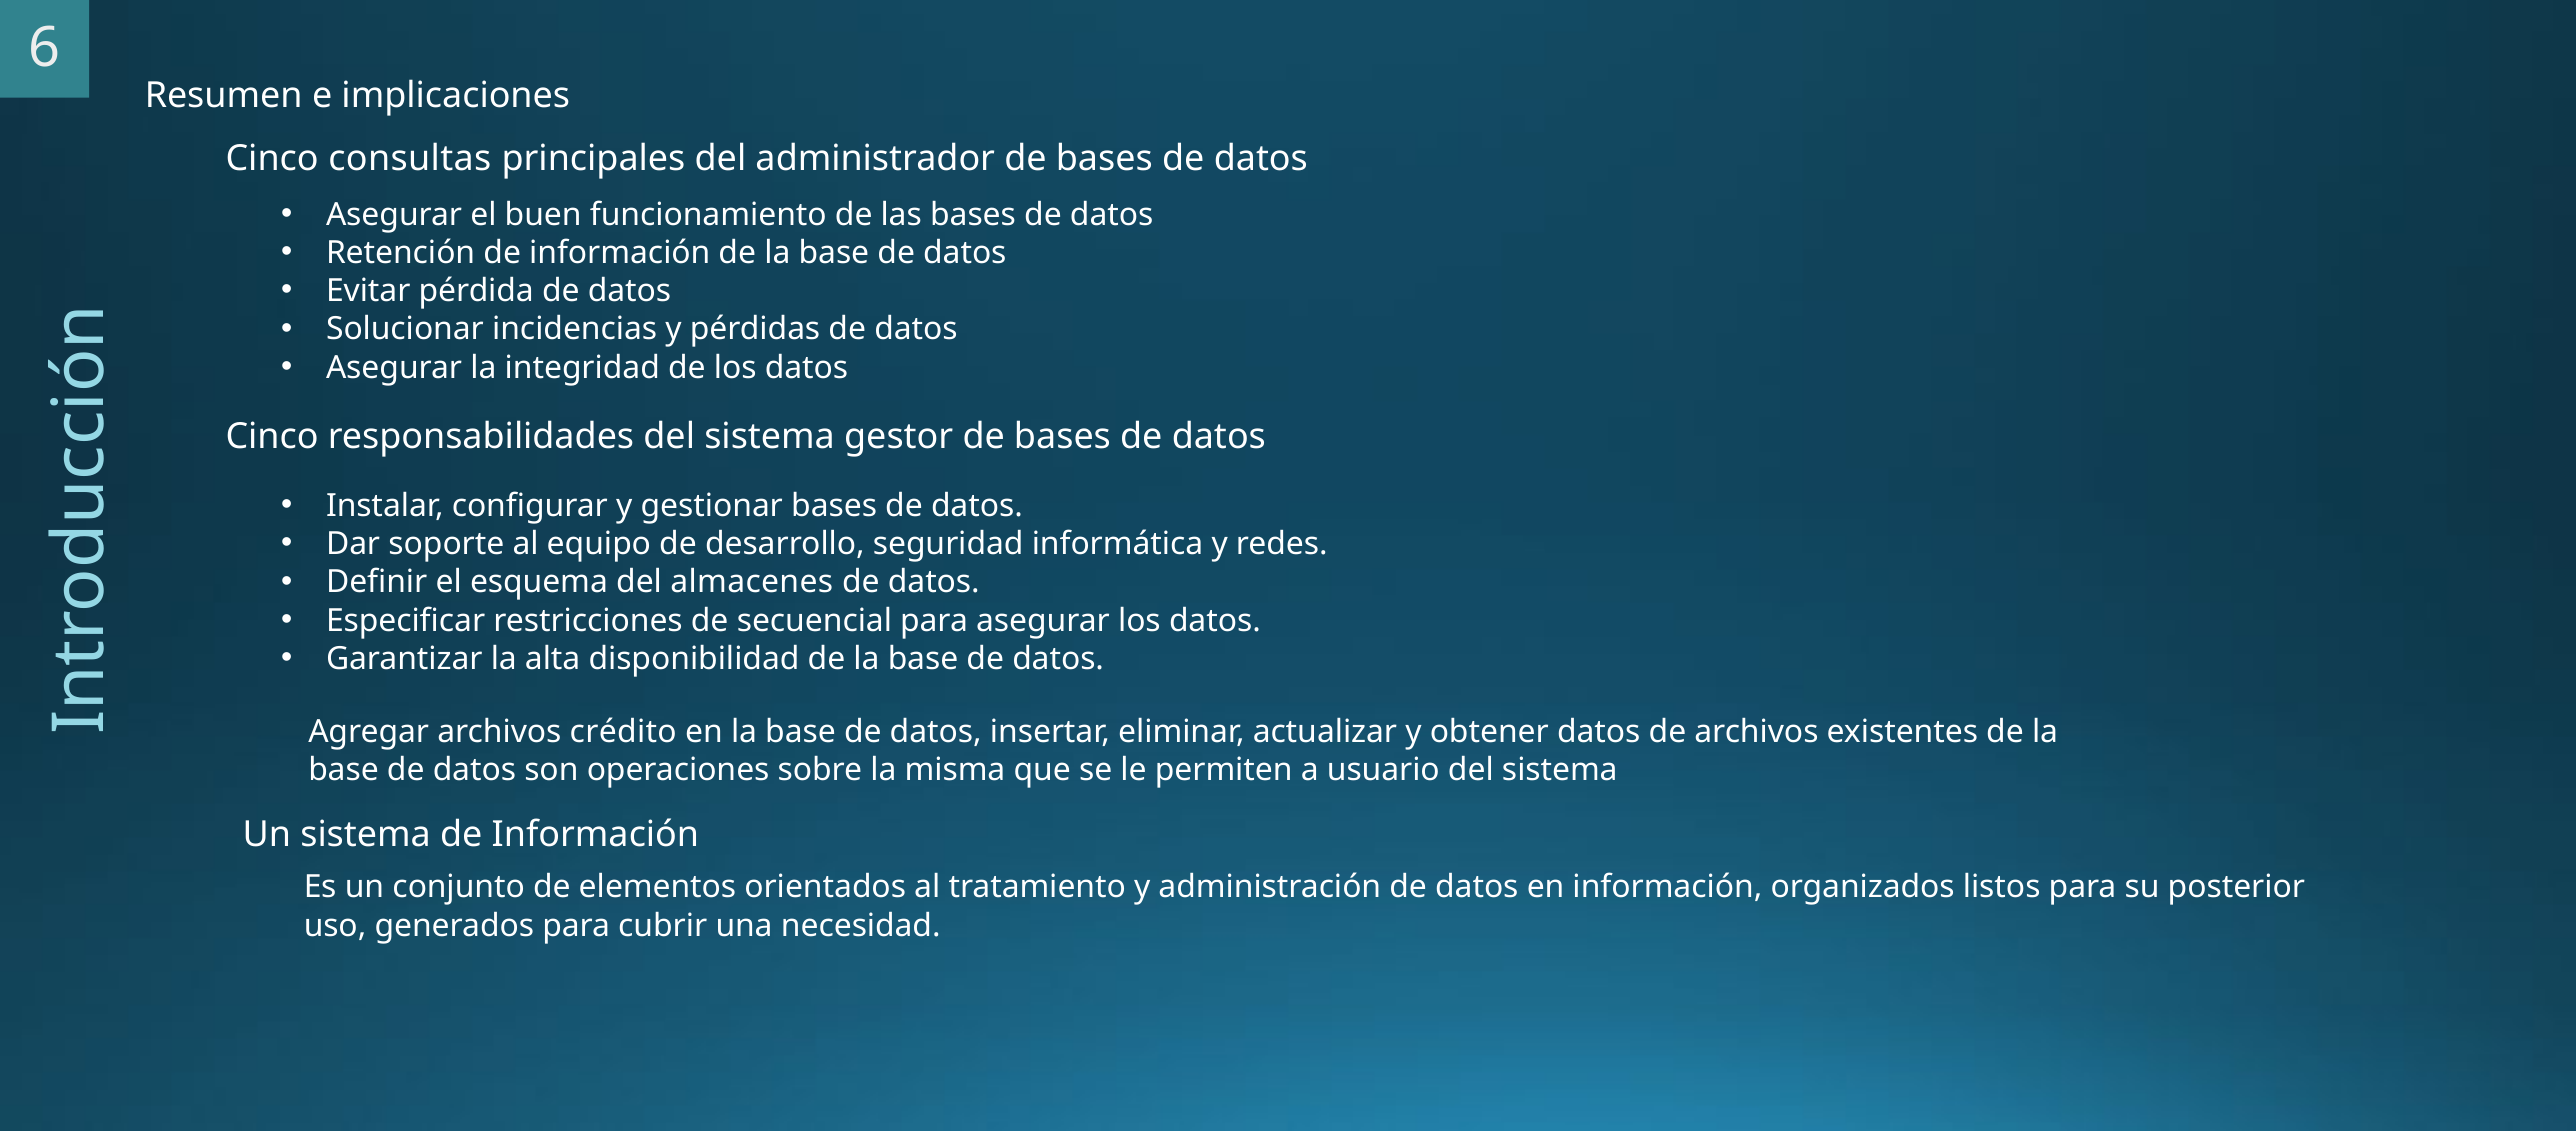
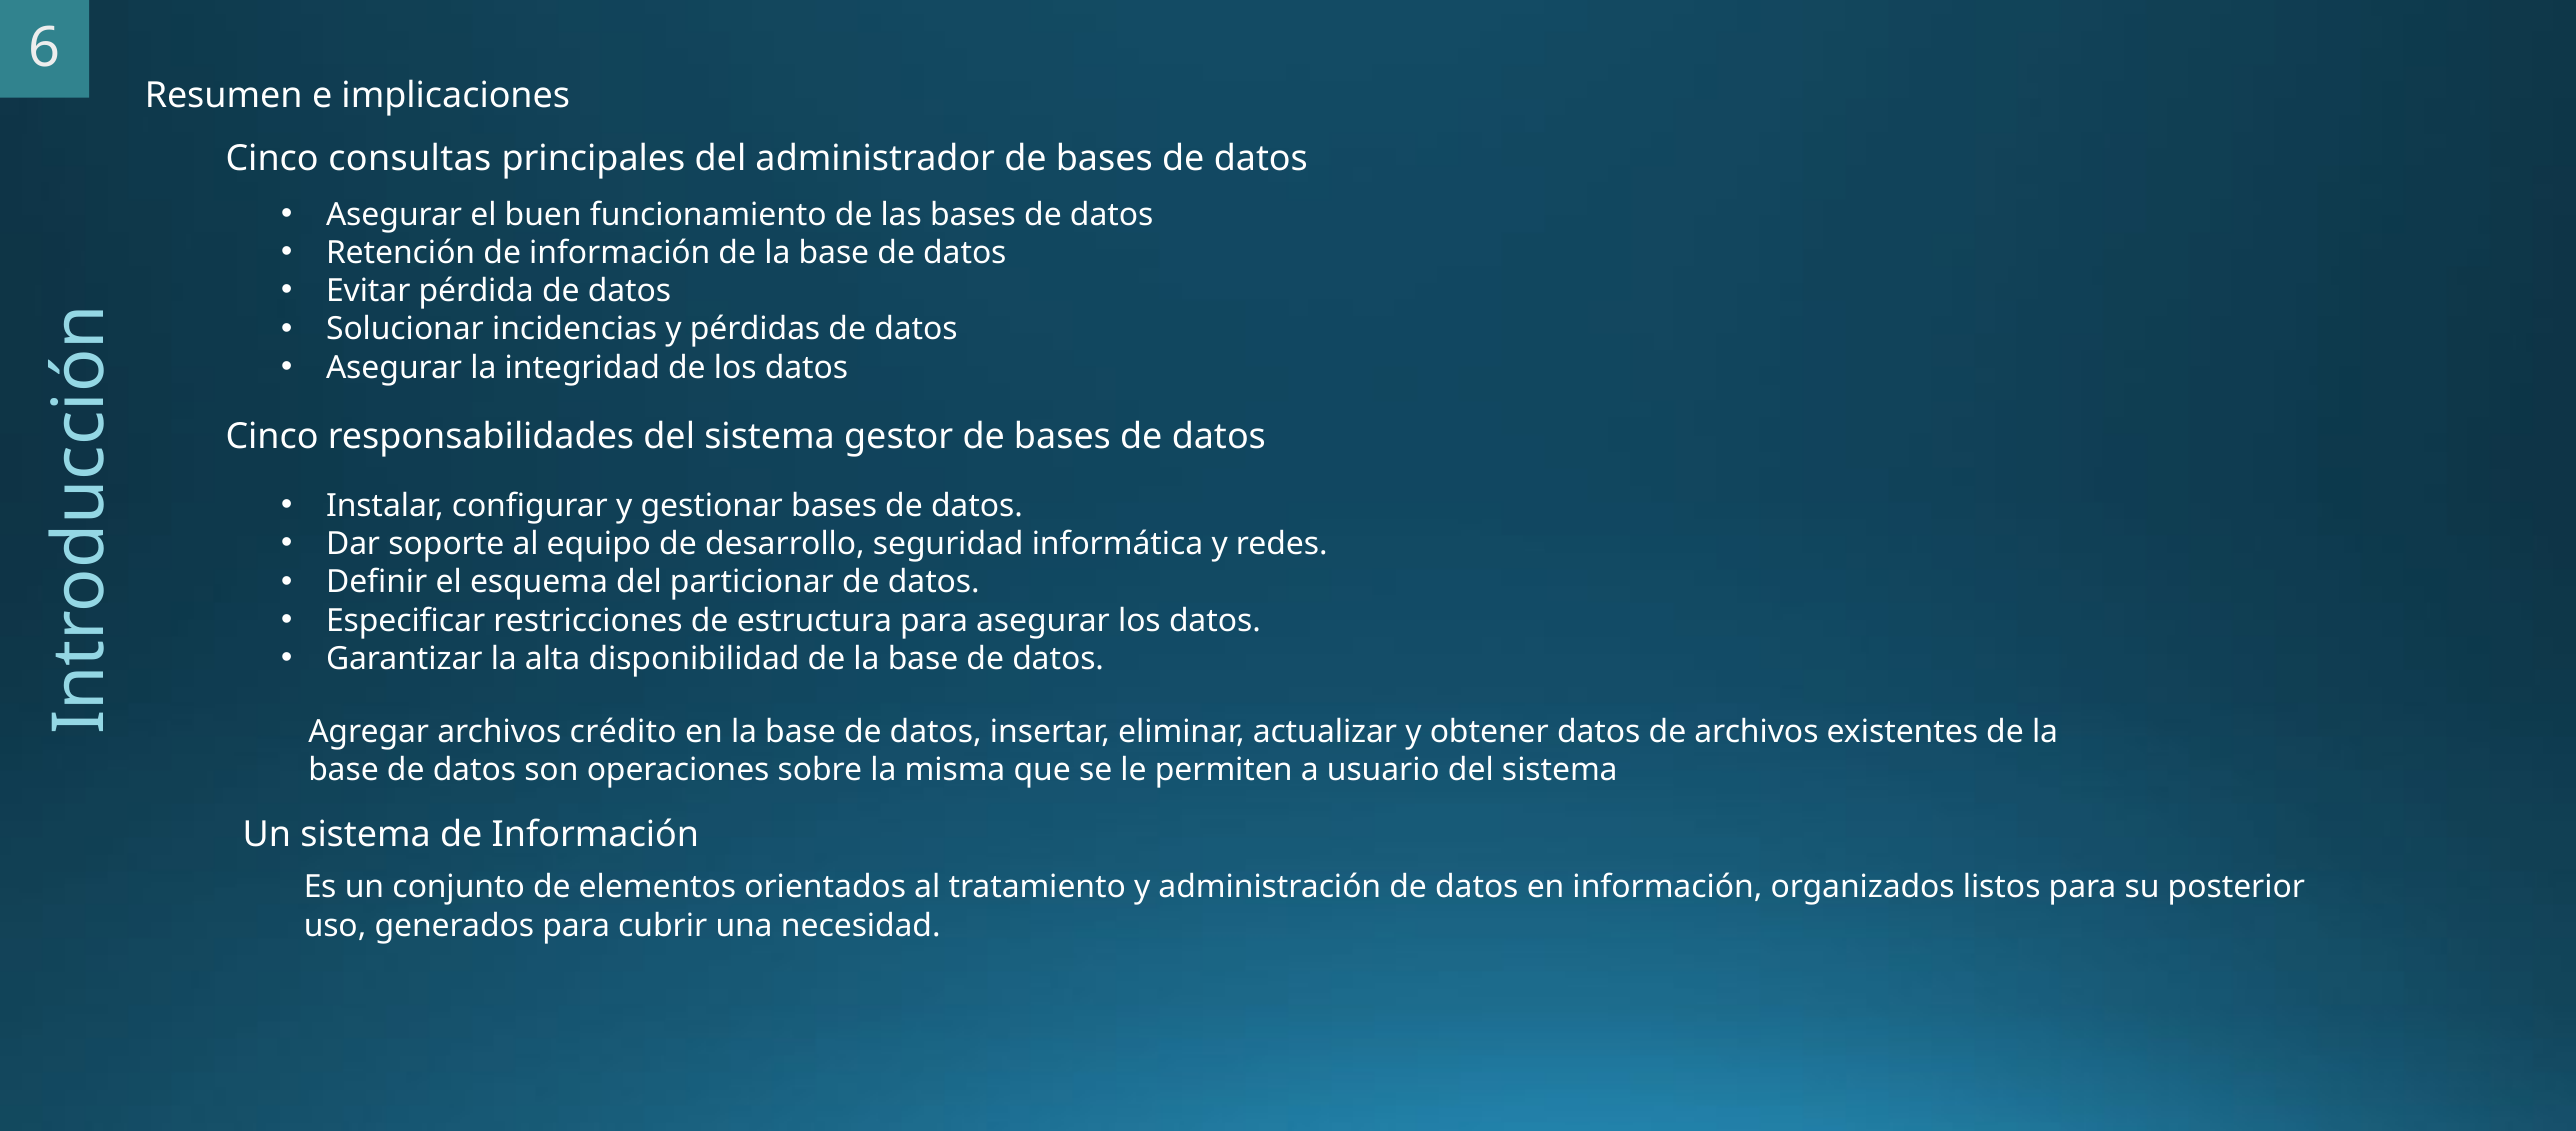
almacenes: almacenes -> particionar
secuencial: secuencial -> estructura
